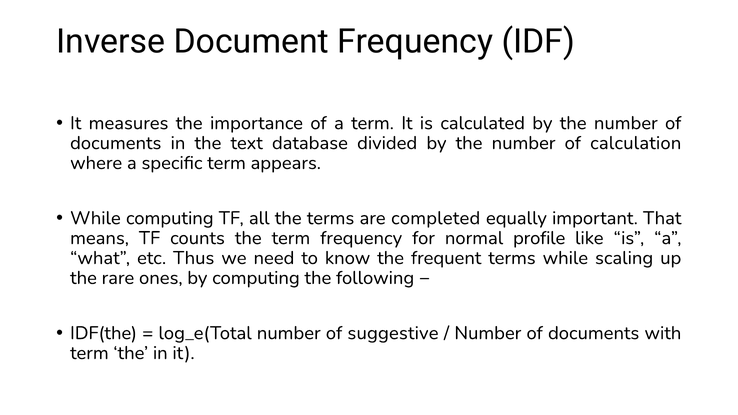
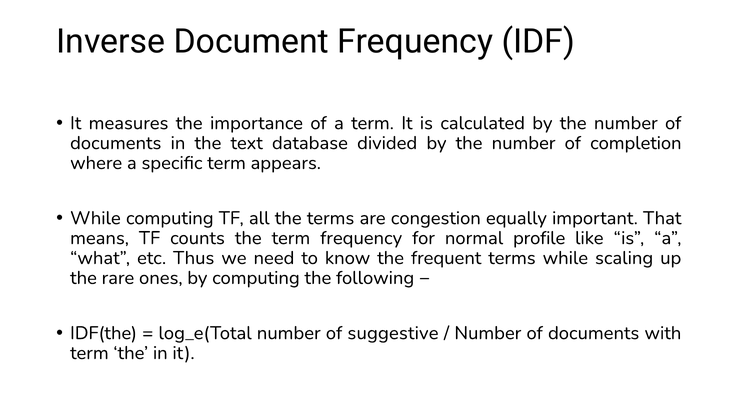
calculation: calculation -> completion
completed: completed -> congestion
